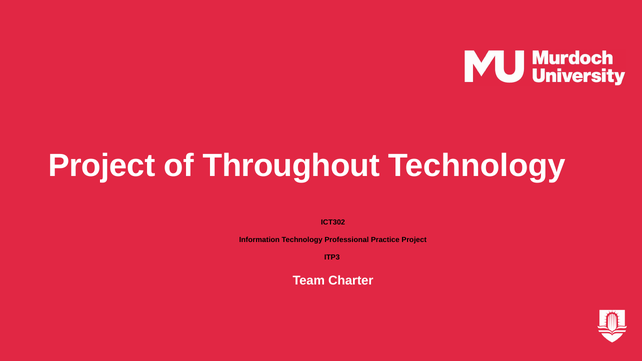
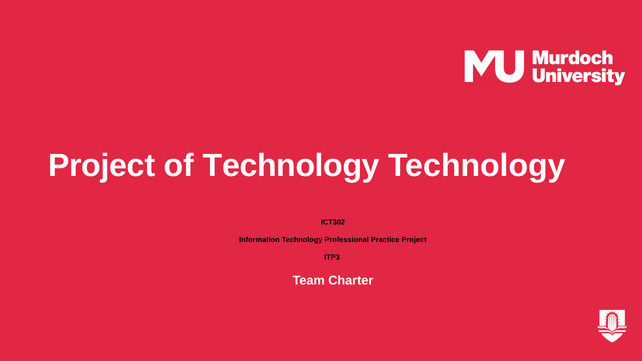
of Throughout: Throughout -> Technology
